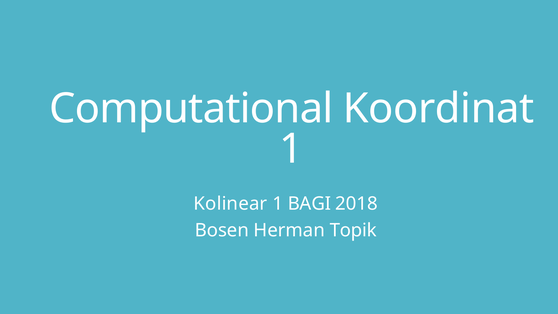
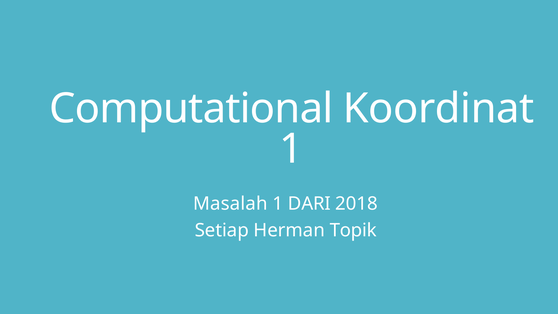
Kolinear: Kolinear -> Masalah
BAGI: BAGI -> DARI
Bosen: Bosen -> Setiap
